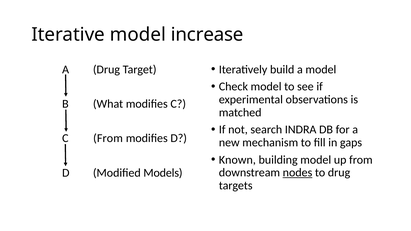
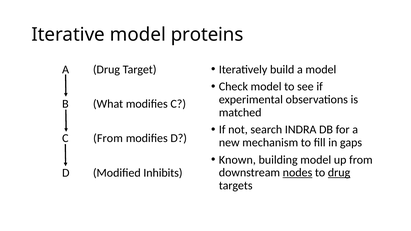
increase: increase -> proteins
drug at (339, 173) underline: none -> present
Models: Models -> Inhibits
